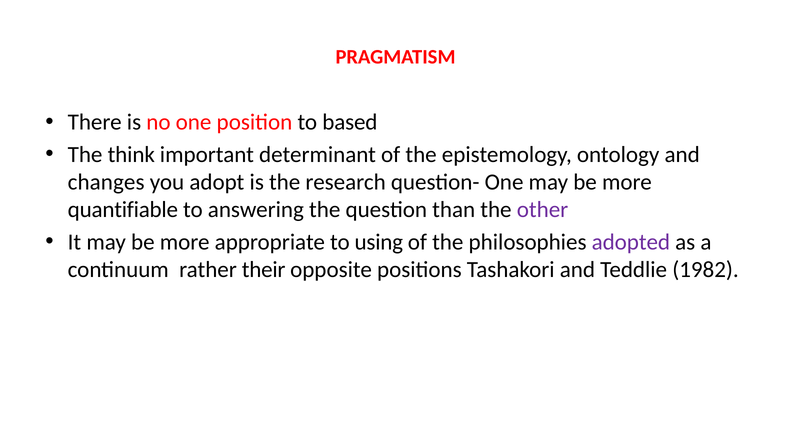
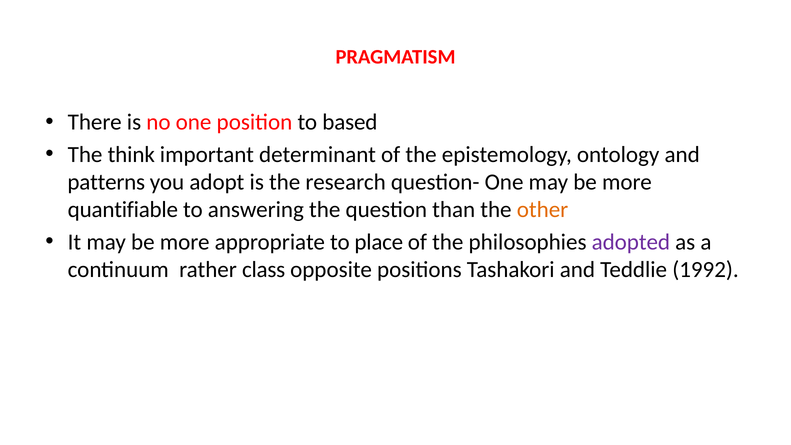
changes: changes -> patterns
other colour: purple -> orange
using: using -> place
their: their -> class
1982: 1982 -> 1992
